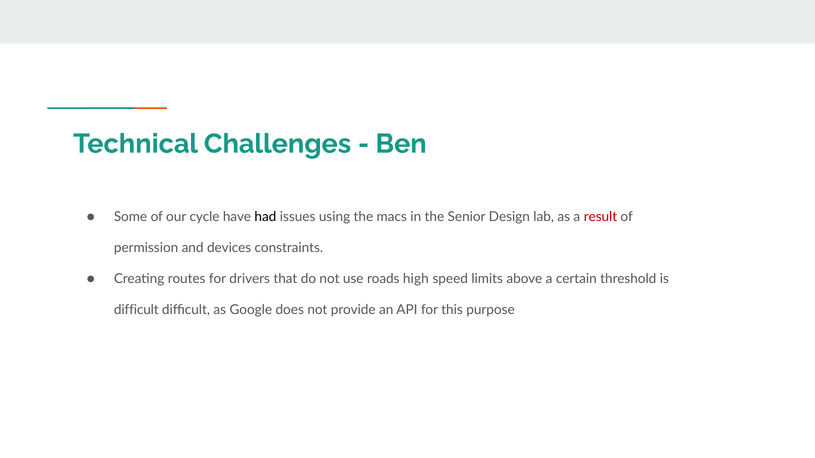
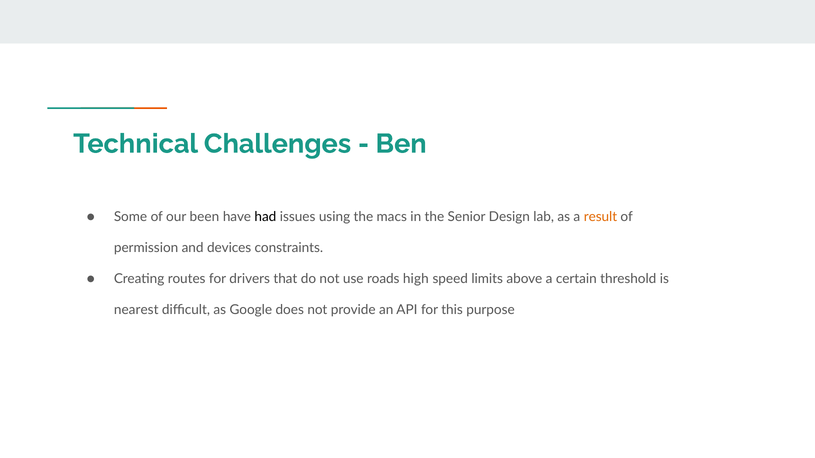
cycle: cycle -> been
result colour: red -> orange
difficult at (136, 310): difficult -> nearest
